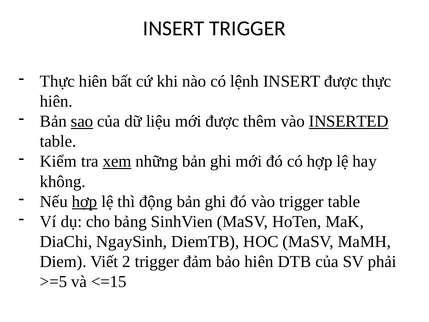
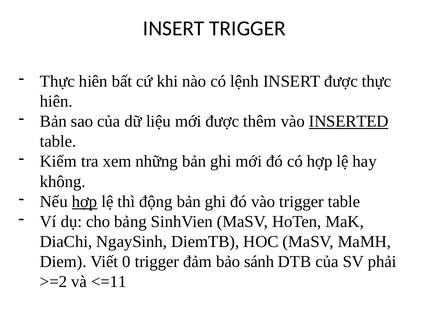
sao underline: present -> none
xem underline: present -> none
2: 2 -> 0
bảo hiên: hiên -> sánh
>=5: >=5 -> >=2
<=15: <=15 -> <=11
